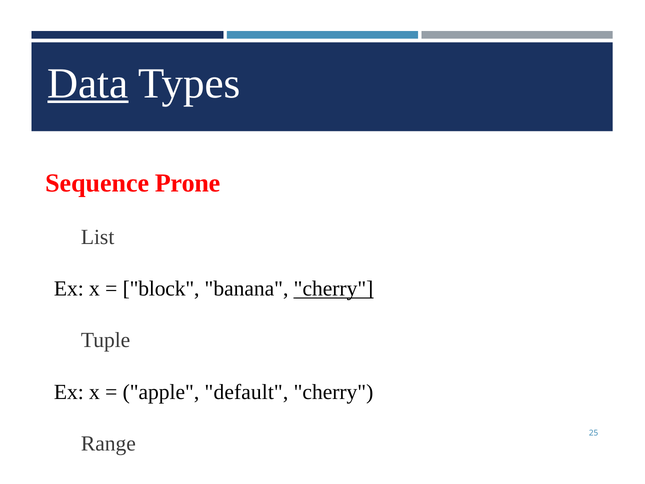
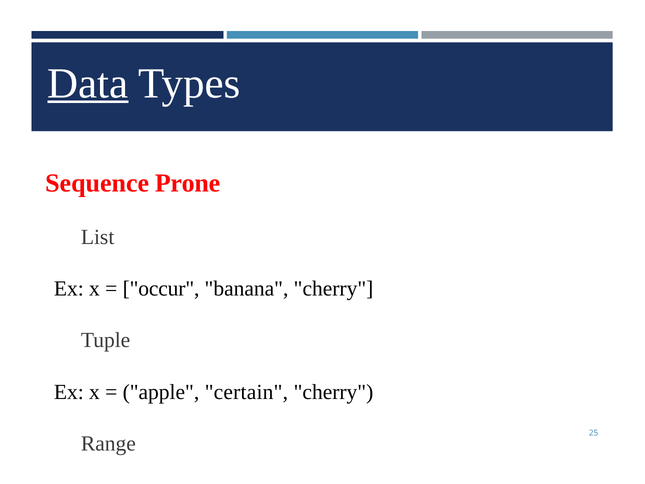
block: block -> occur
cherry at (334, 289) underline: present -> none
default: default -> certain
